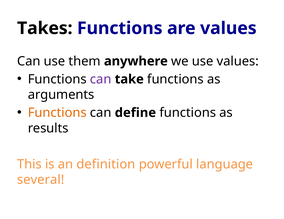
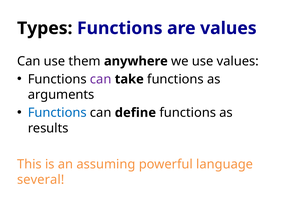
Takes: Takes -> Types
Functions at (57, 113) colour: orange -> blue
definition: definition -> assuming
